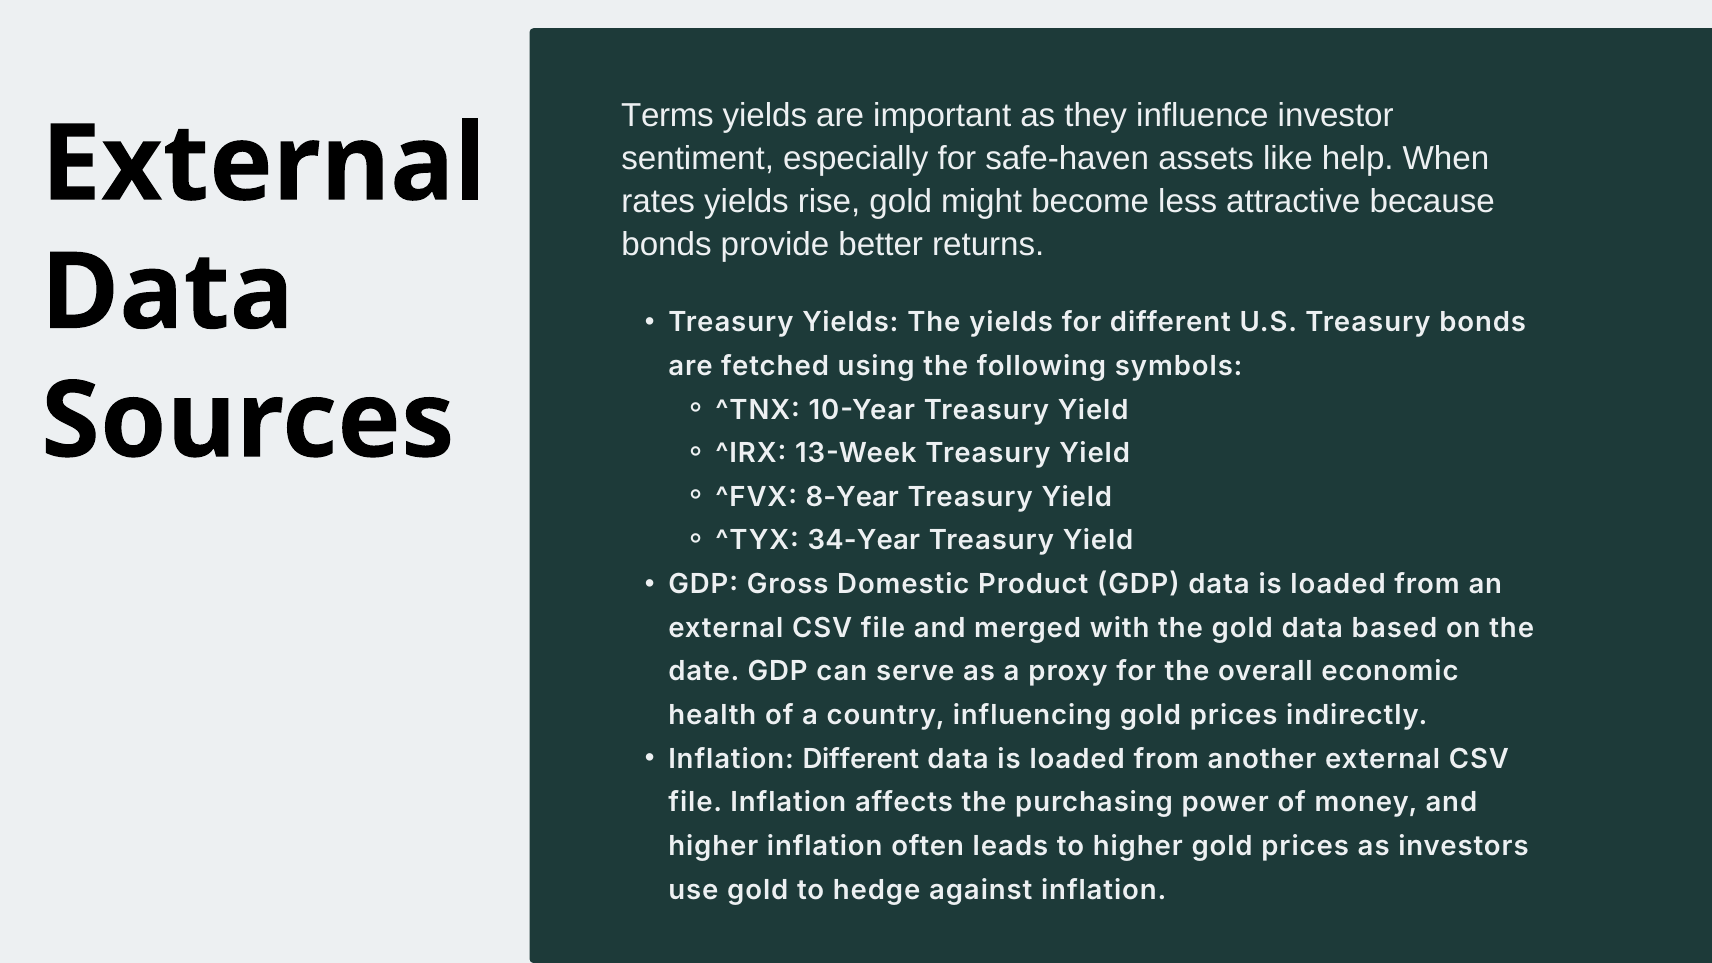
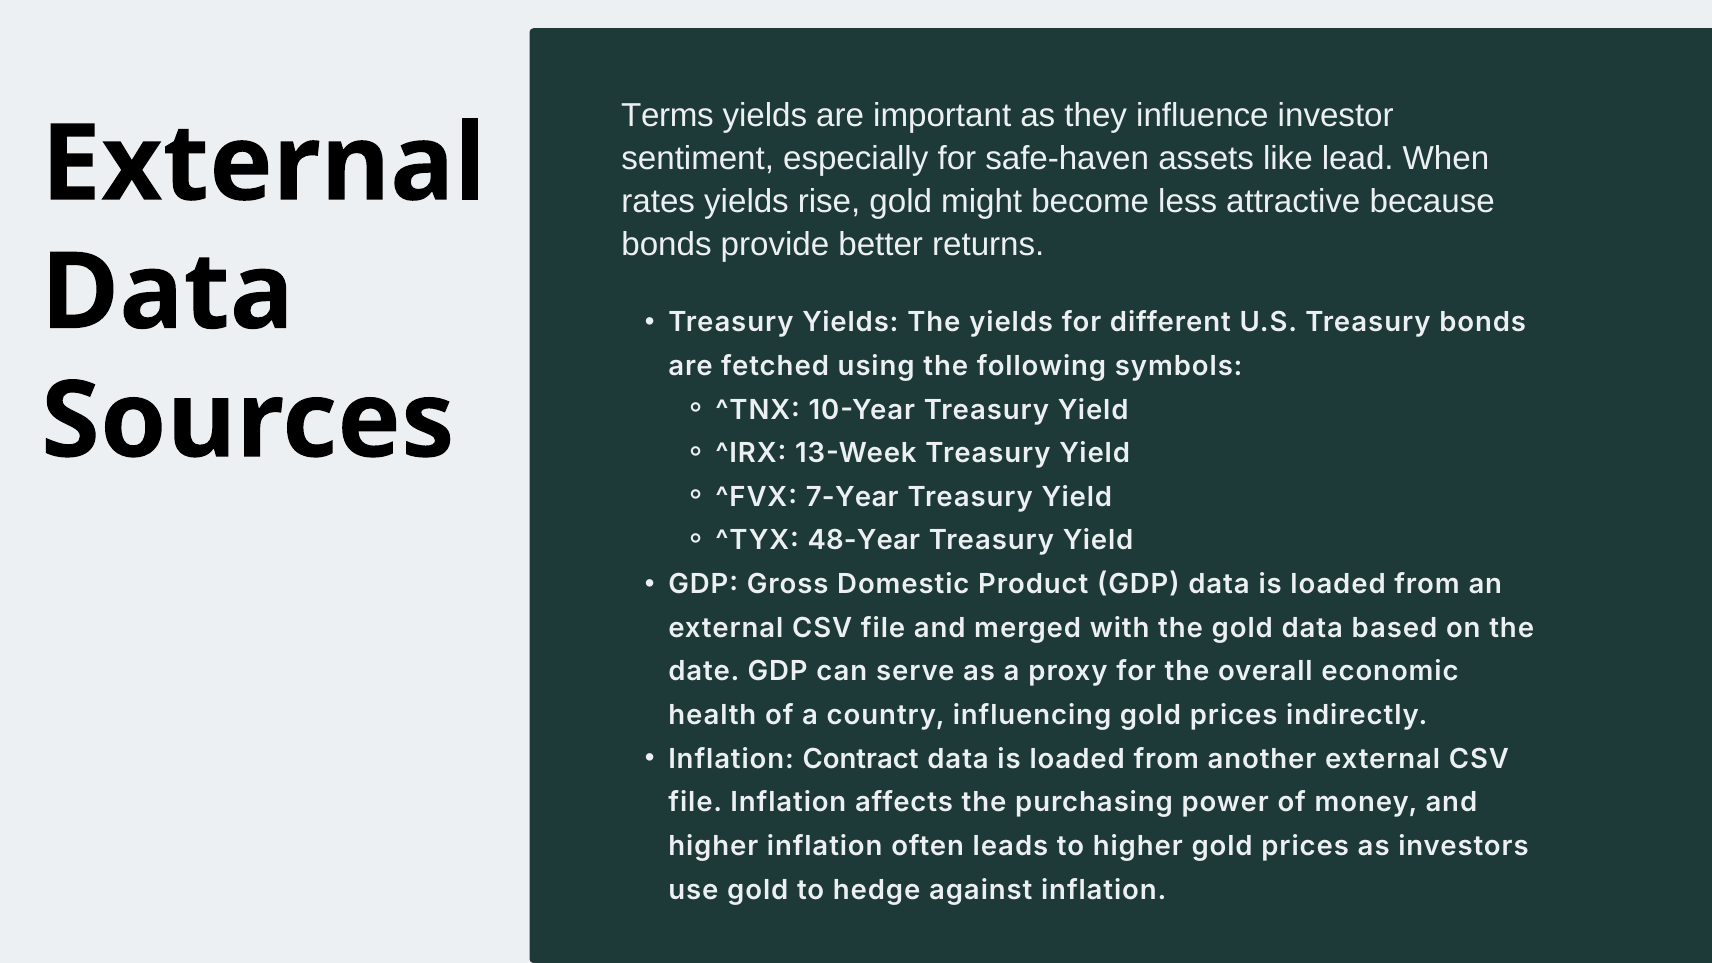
help: help -> lead
8-Year: 8-Year -> 7-Year
34-Year: 34-Year -> 48-Year
Inflation Different: Different -> Contract
